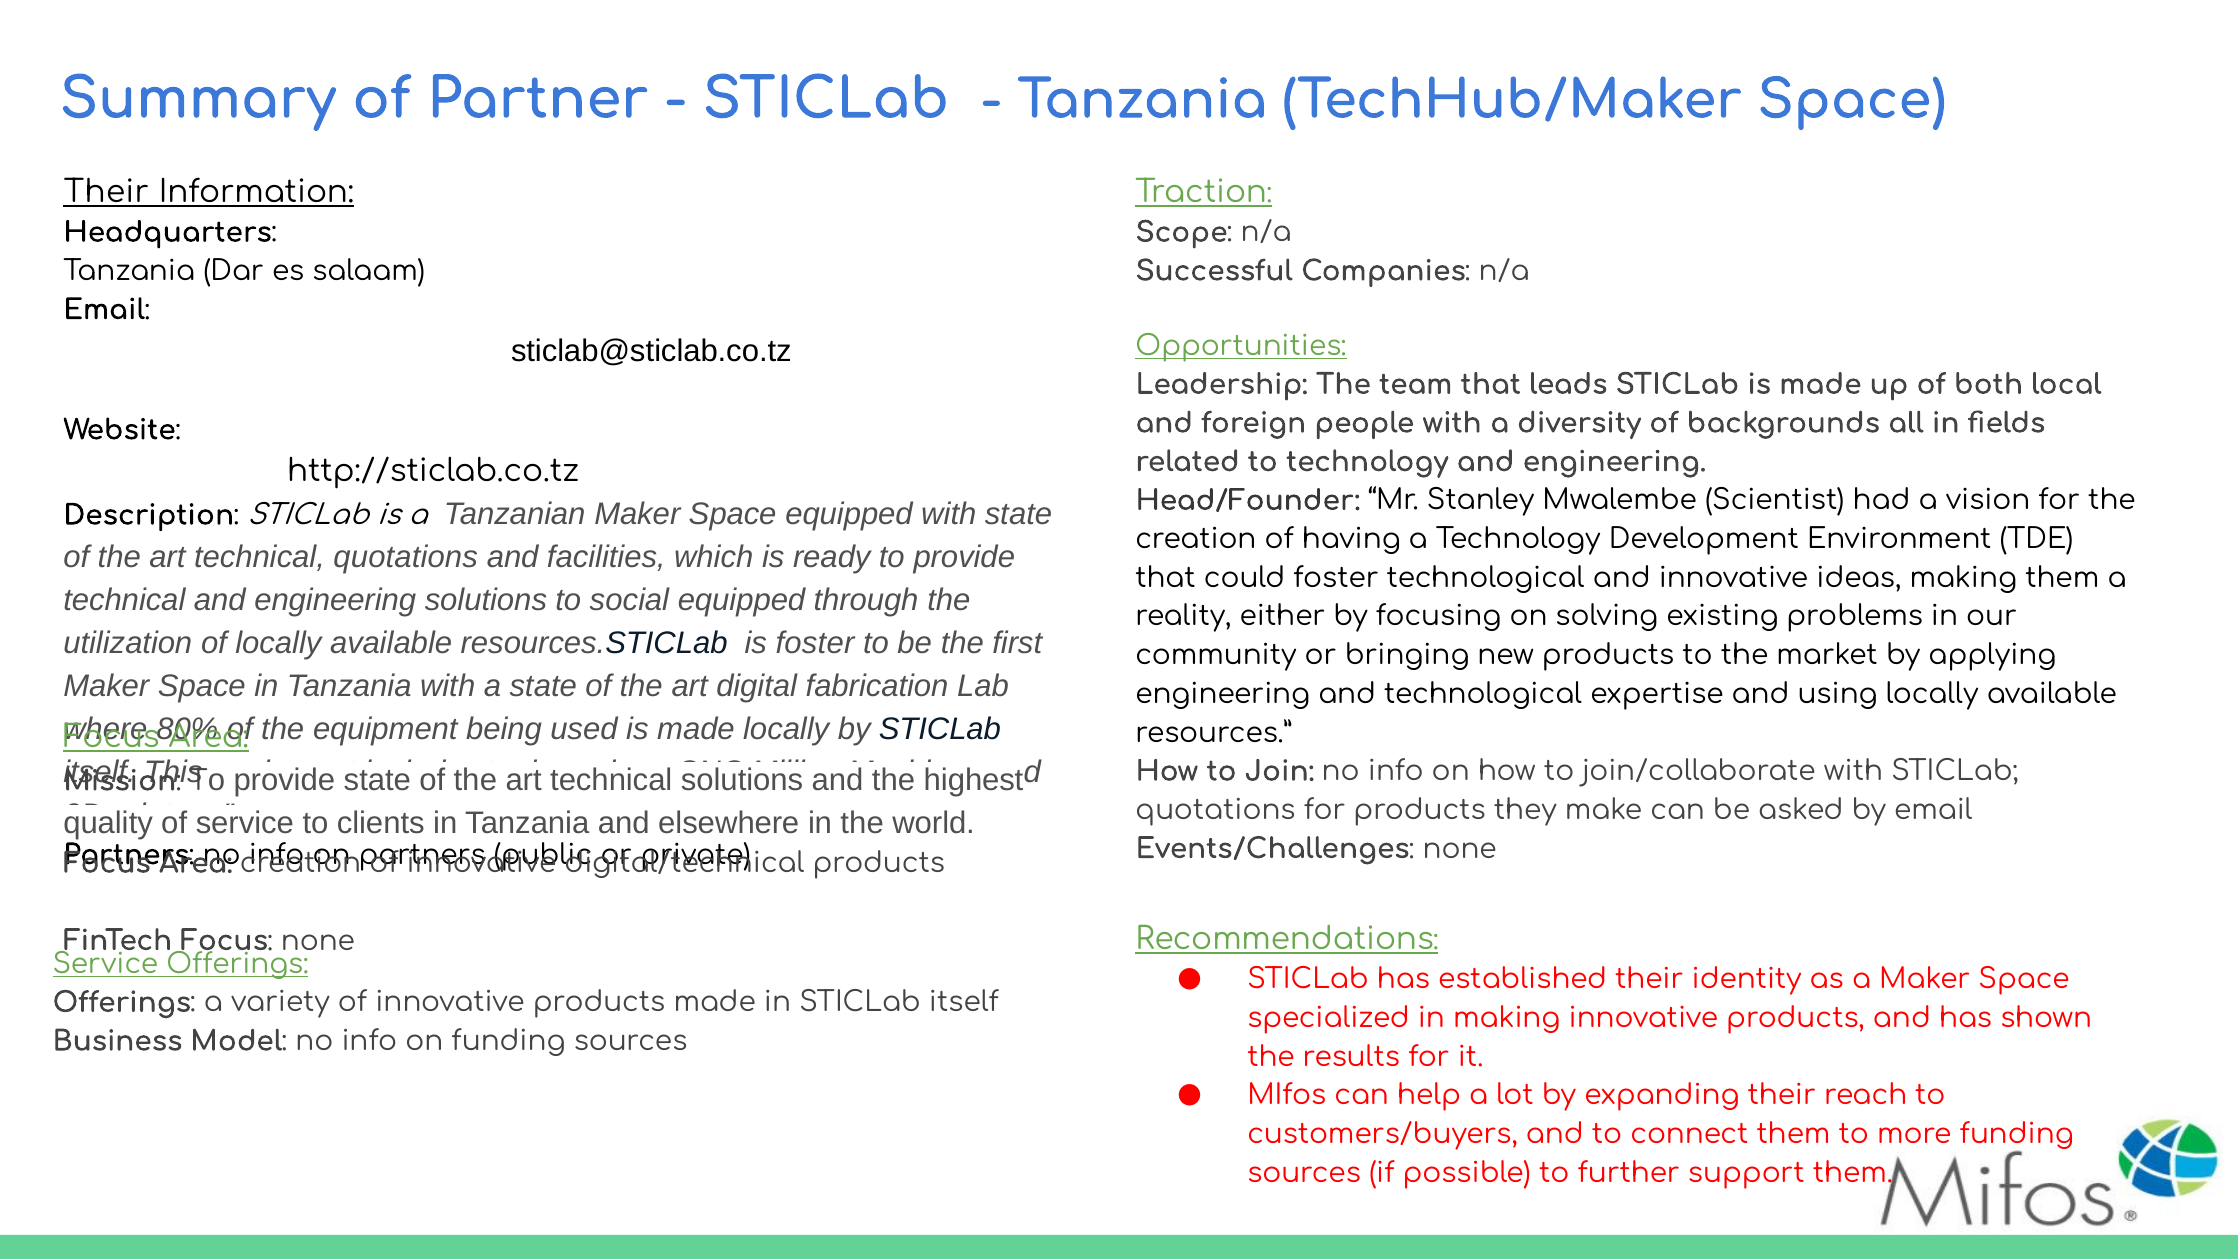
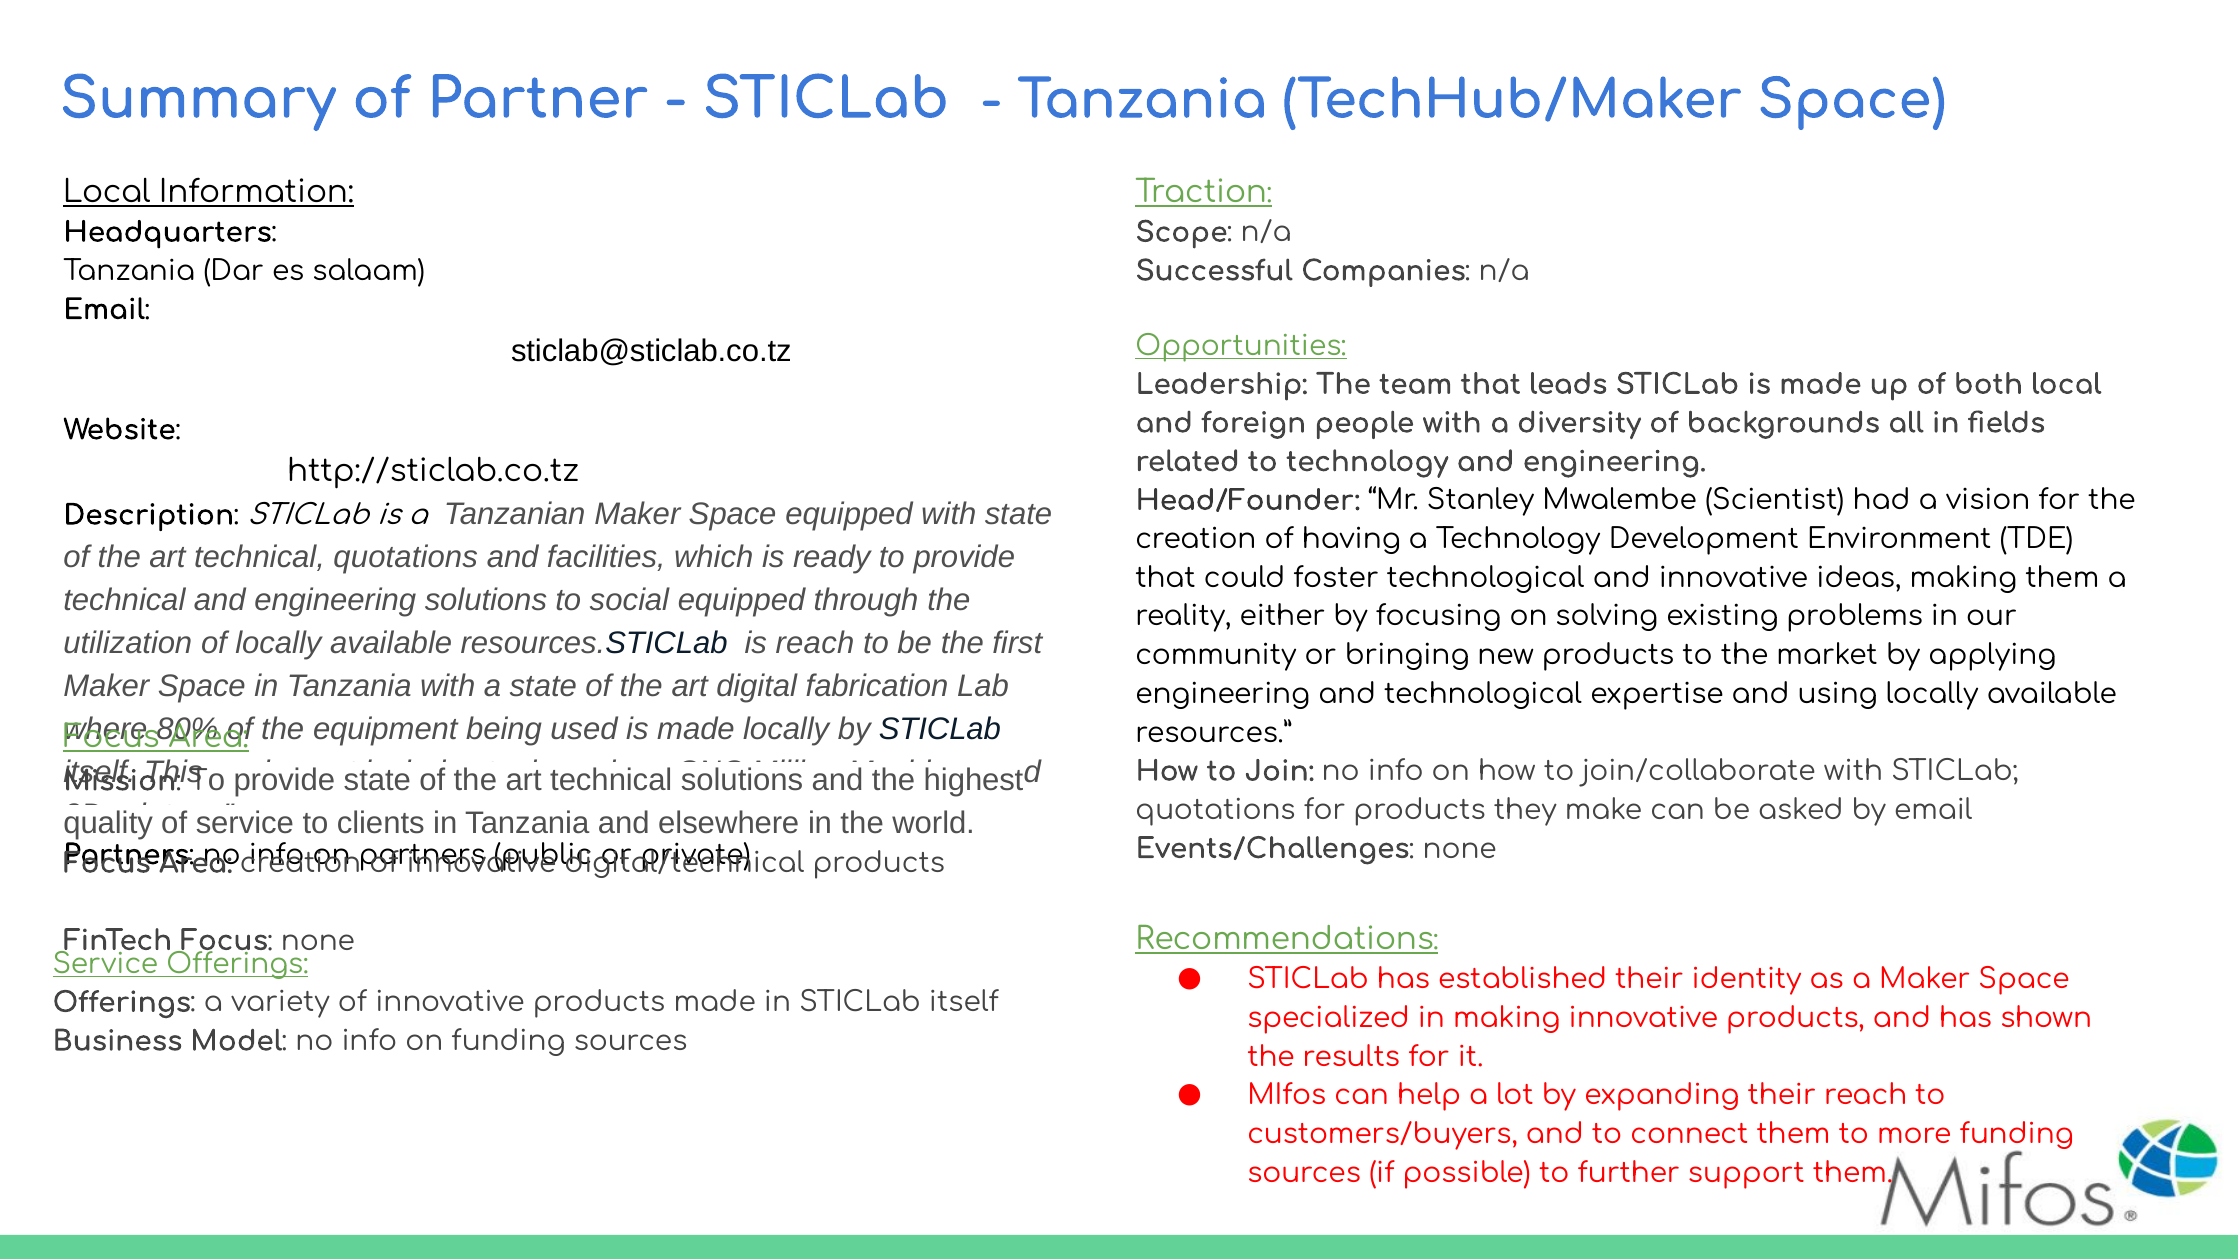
Their at (106, 192): Their -> Local
is foster: foster -> reach
